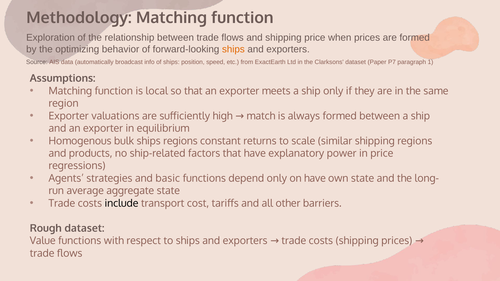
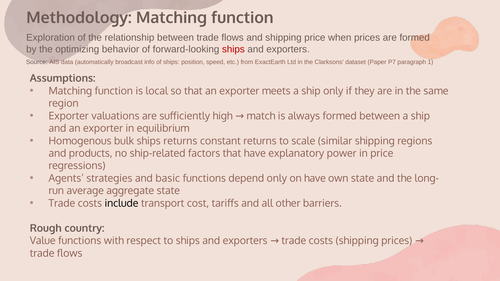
ships at (233, 49) colour: orange -> red
ships regions: regions -> returns
Rough dataset: dataset -> country
